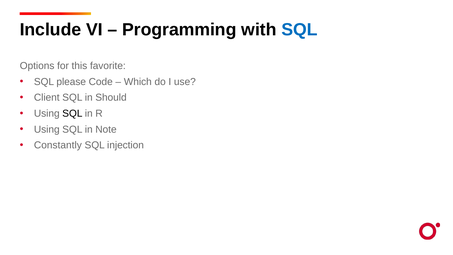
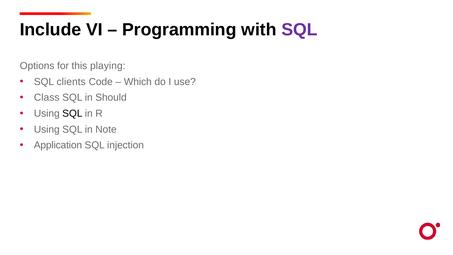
SQL at (299, 30) colour: blue -> purple
favorite: favorite -> playing
please: please -> clients
Client: Client -> Class
Constantly: Constantly -> Application
